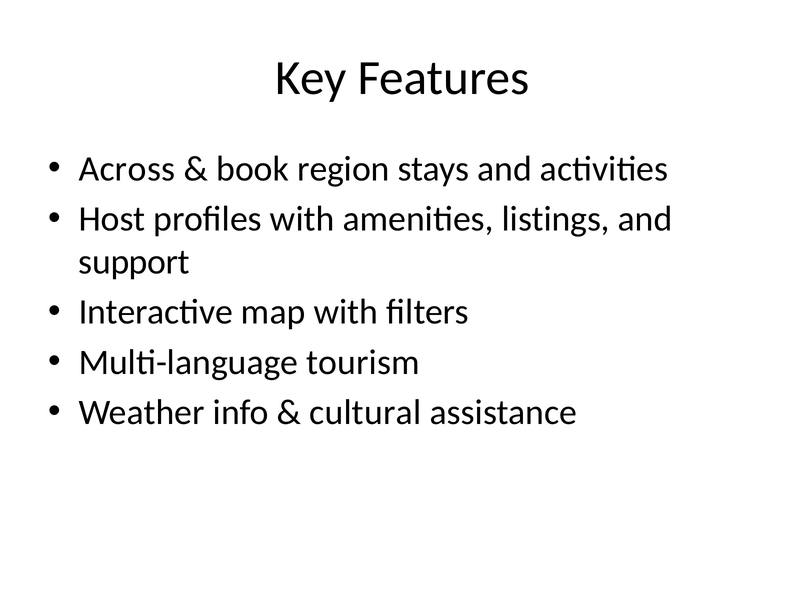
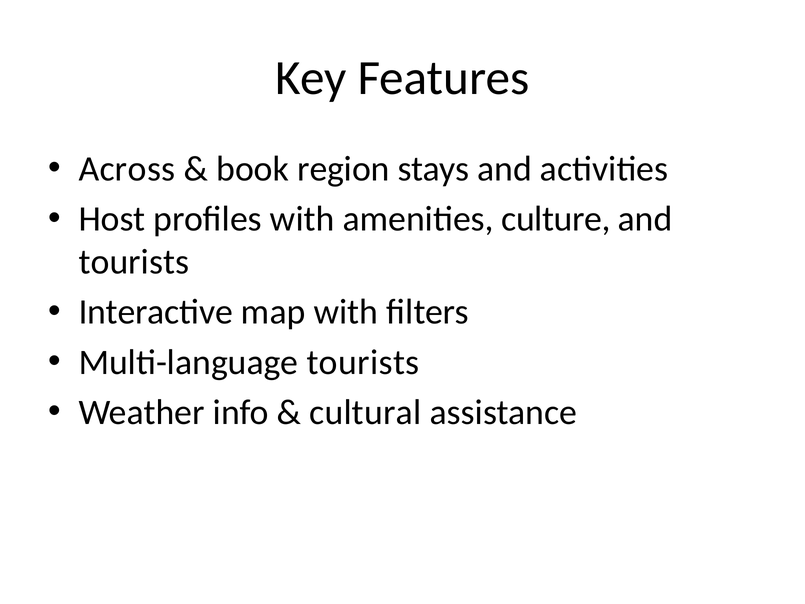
listings: listings -> culture
support at (134, 262): support -> tourists
Multi-language tourism: tourism -> tourists
